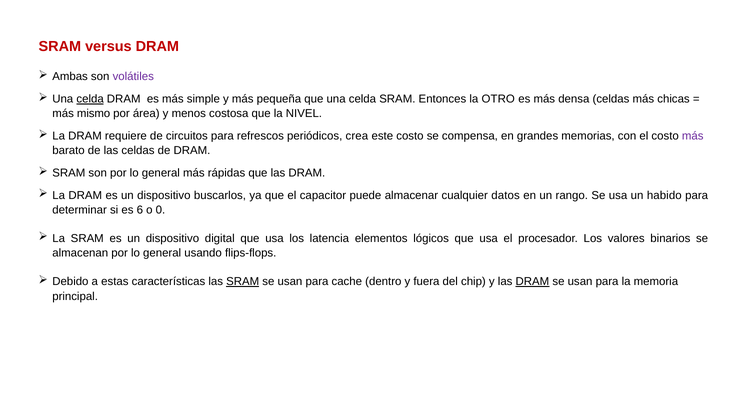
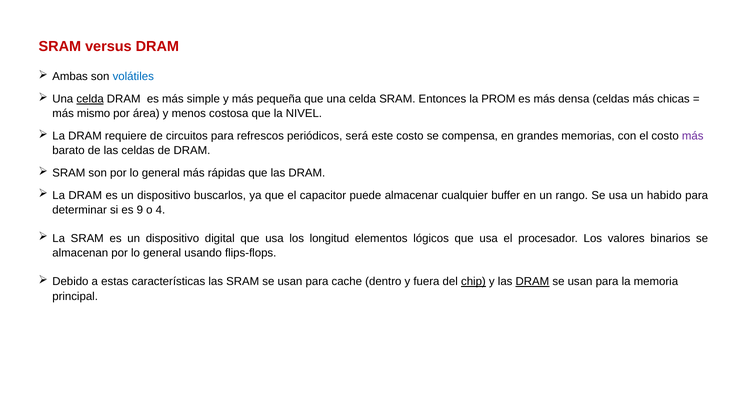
volátiles colour: purple -> blue
OTRO: OTRO -> PROM
crea: crea -> será
datos: datos -> buffer
6: 6 -> 9
0: 0 -> 4
latencia: latencia -> longitud
SRAM at (243, 281) underline: present -> none
chip underline: none -> present
